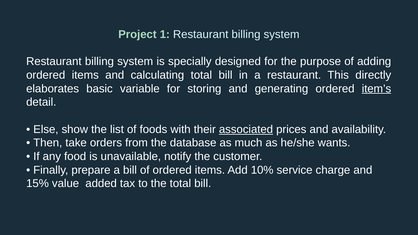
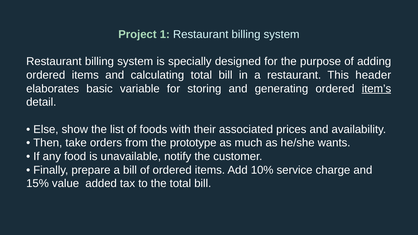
directly: directly -> header
associated underline: present -> none
database: database -> prototype
